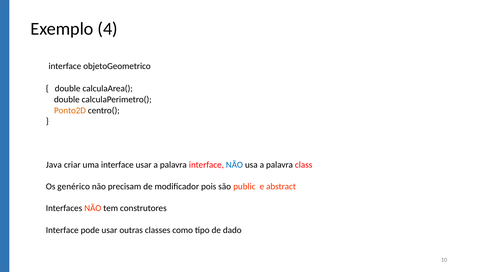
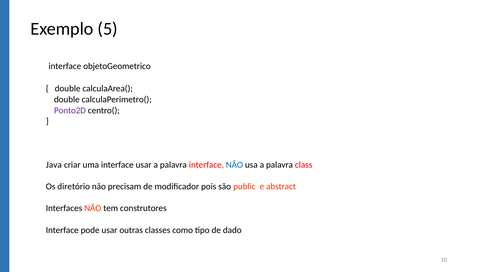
4: 4 -> 5
Ponto2D colour: orange -> purple
genérico: genérico -> diretório
